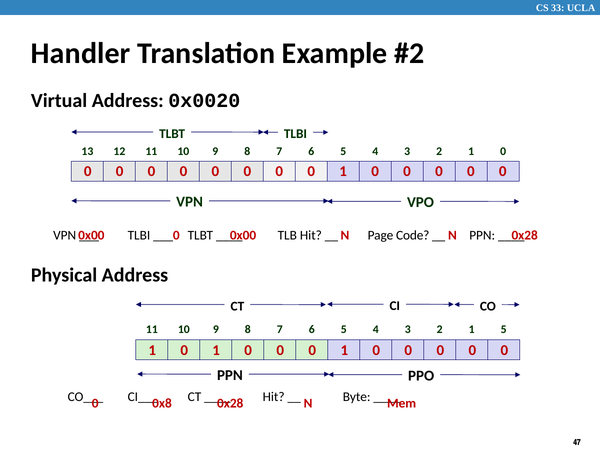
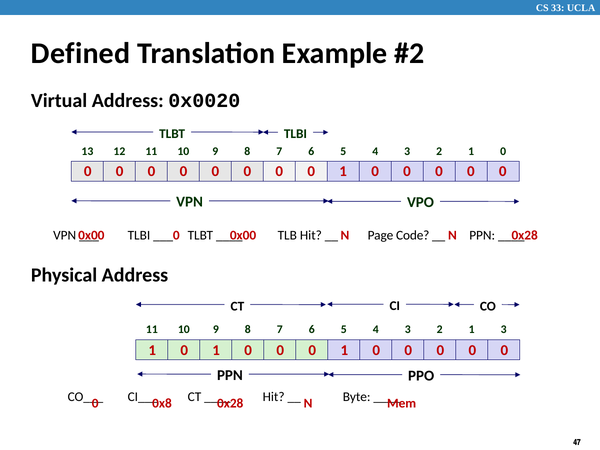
Handler: Handler -> Defined
1 5: 5 -> 3
